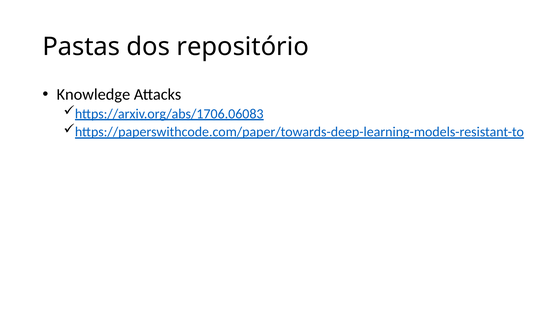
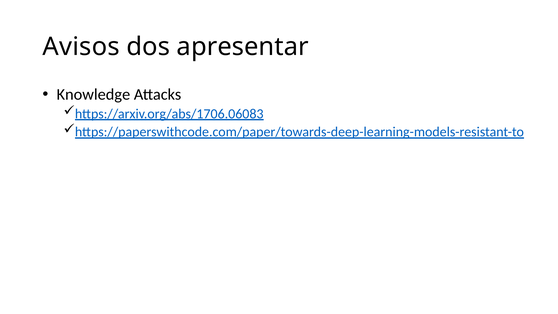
Pastas: Pastas -> Avisos
repositório: repositório -> apresentar
